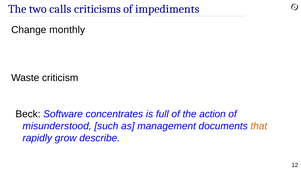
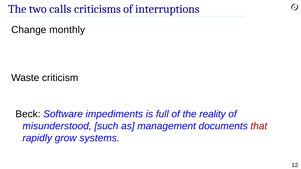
impediments: impediments -> interruptions
concentrates: concentrates -> impediments
action: action -> reality
that colour: orange -> red
describe: describe -> systems
